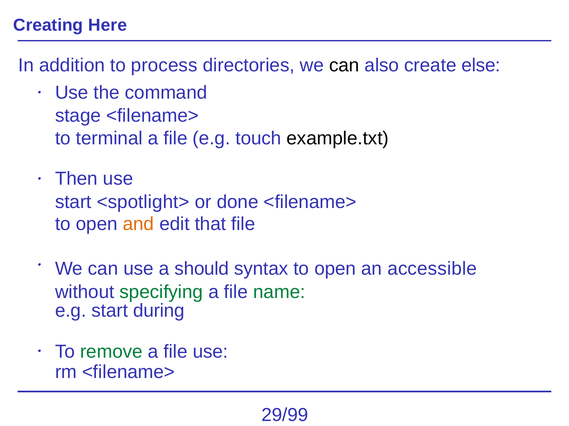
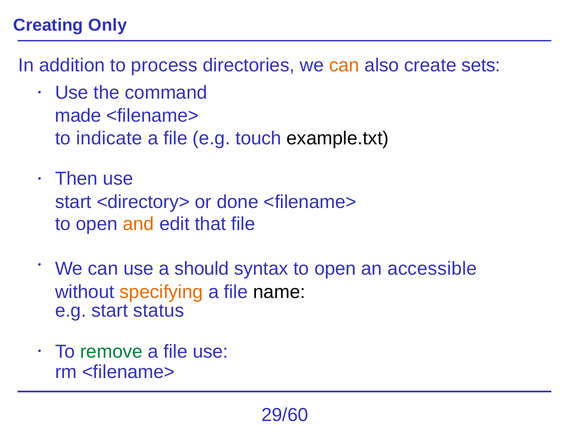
Here: Here -> Only
can at (344, 65) colour: black -> orange
else: else -> sets
stage: stage -> made
terminal: terminal -> indicate
<spotlight>: <spotlight> -> <directory>
specifying colour: green -> orange
name colour: green -> black
during: during -> status
29/99: 29/99 -> 29/60
